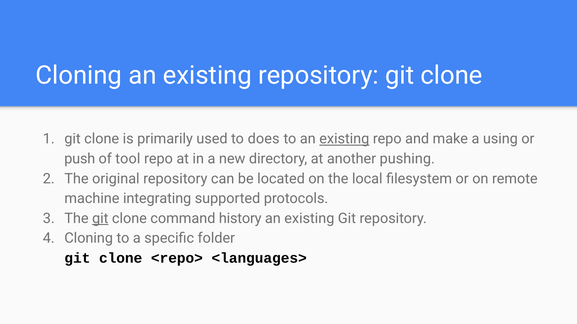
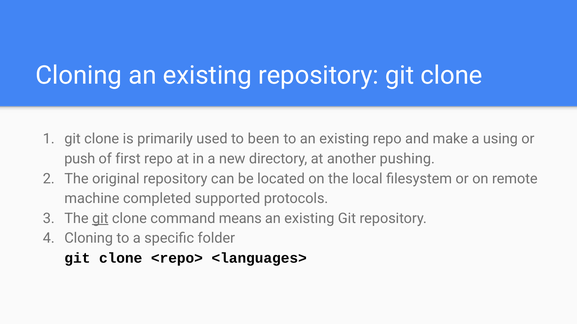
does: does -> been
existing at (344, 139) underline: present -> none
tool: tool -> first
integrating: integrating -> completed
history: history -> means
